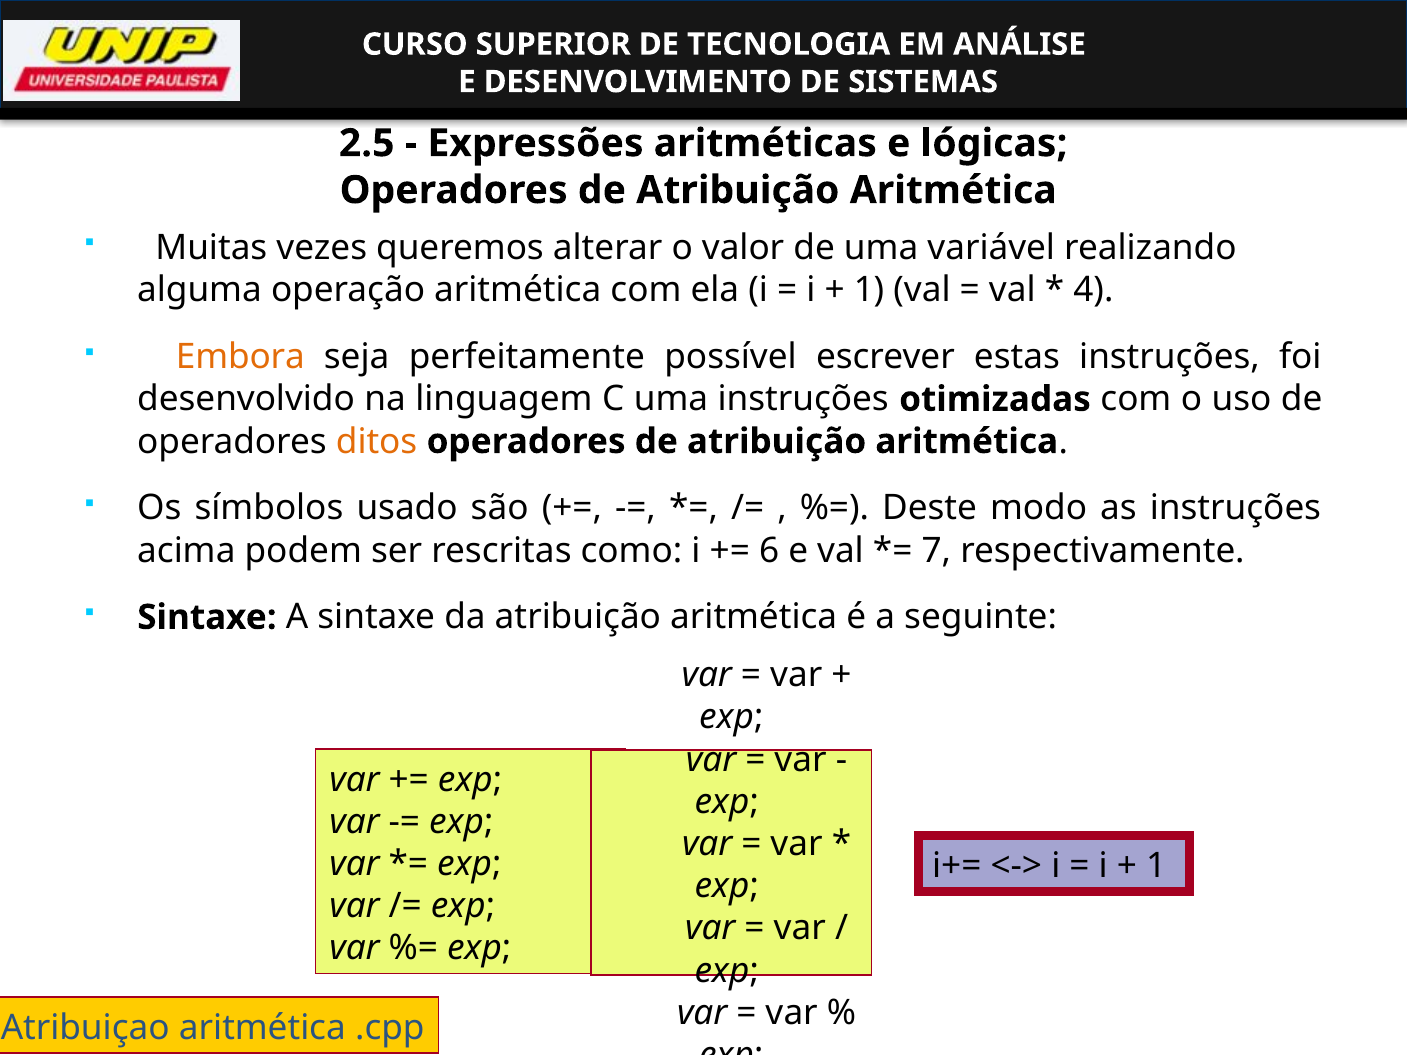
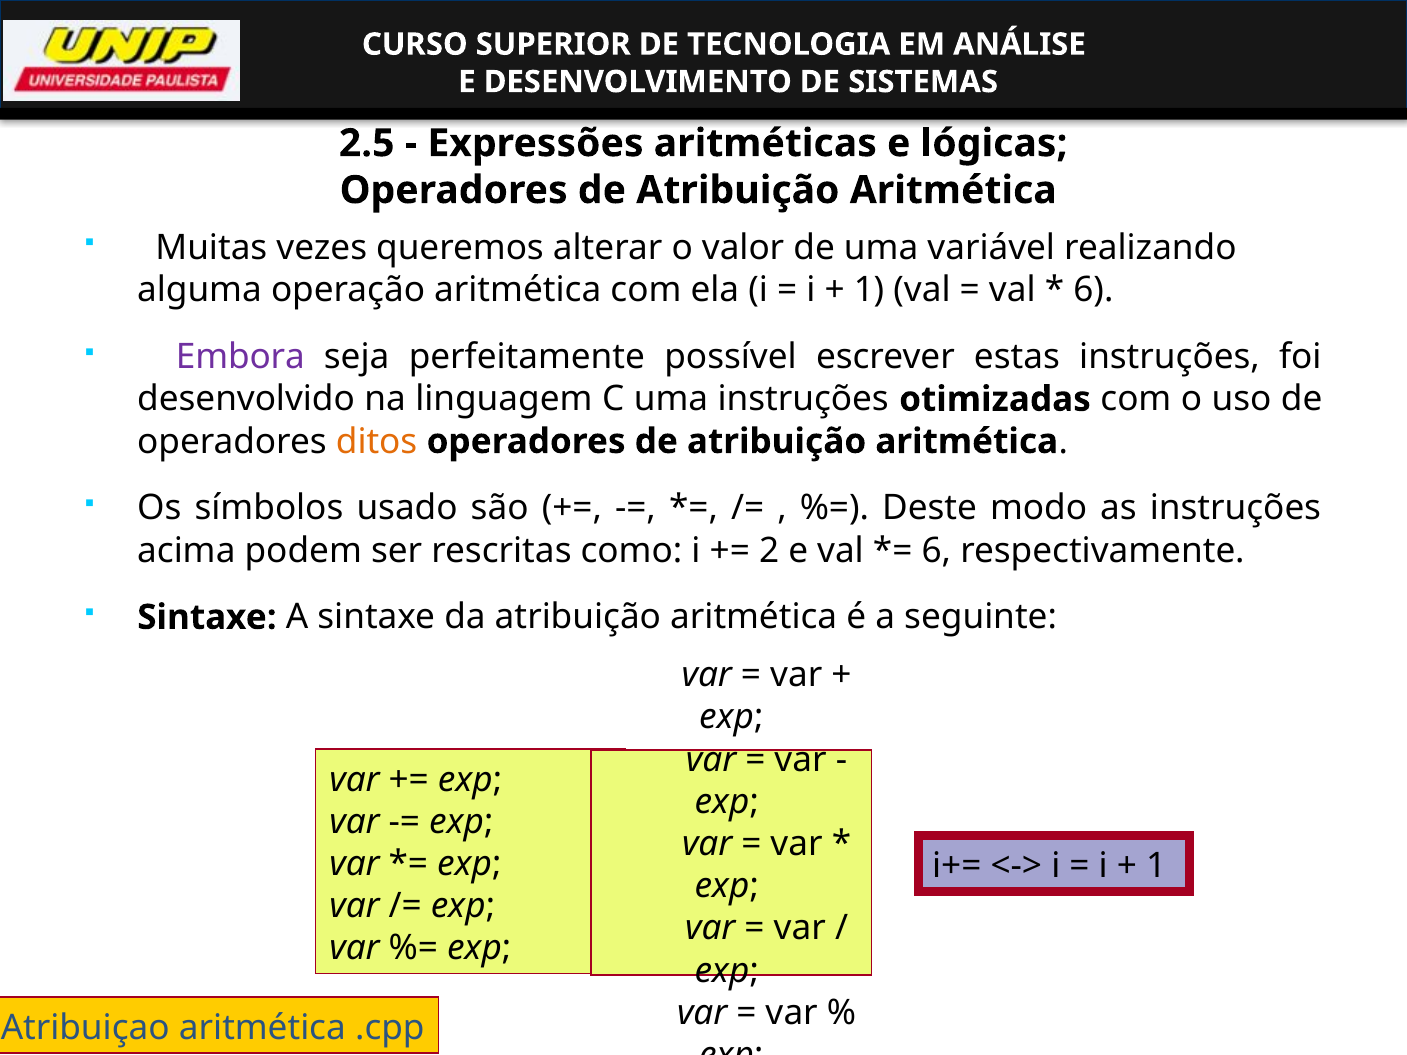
4 at (1093, 290): 4 -> 6
Embora colour: orange -> purple
6: 6 -> 2
7 at (936, 551): 7 -> 6
